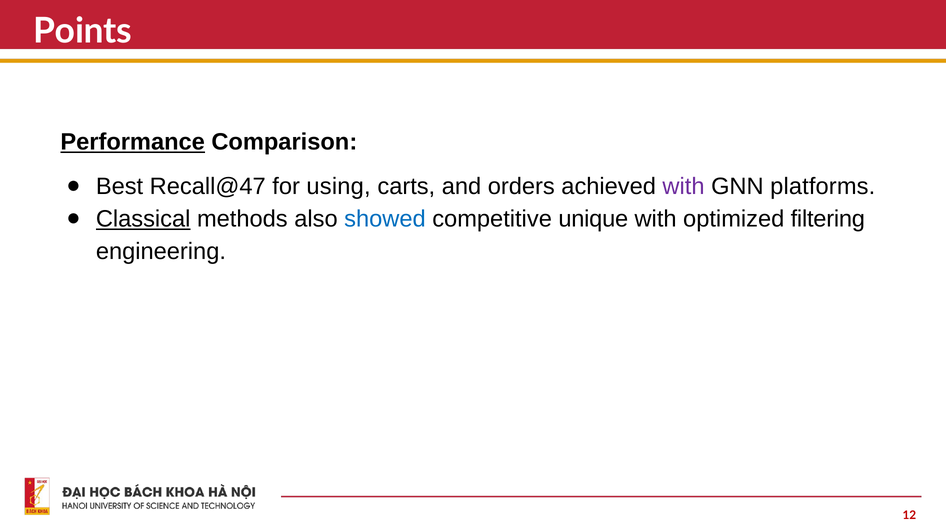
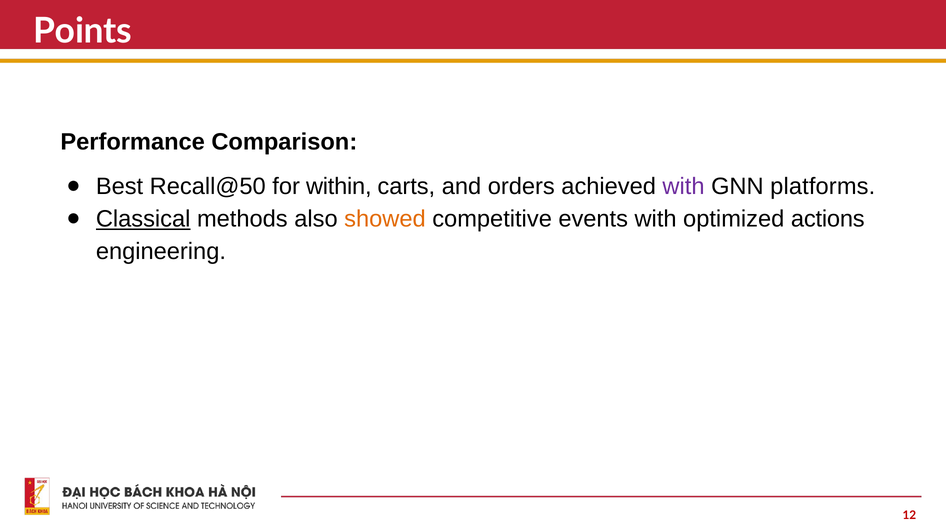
Performance underline: present -> none
Recall@47: Recall@47 -> Recall@50
using: using -> within
showed colour: blue -> orange
unique: unique -> events
filtering: filtering -> actions
